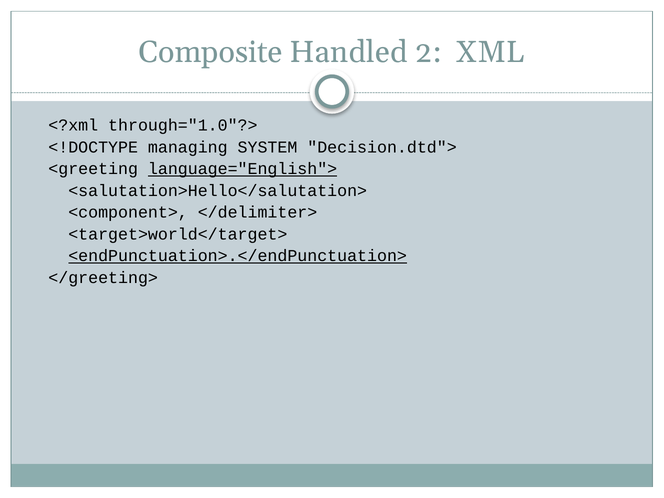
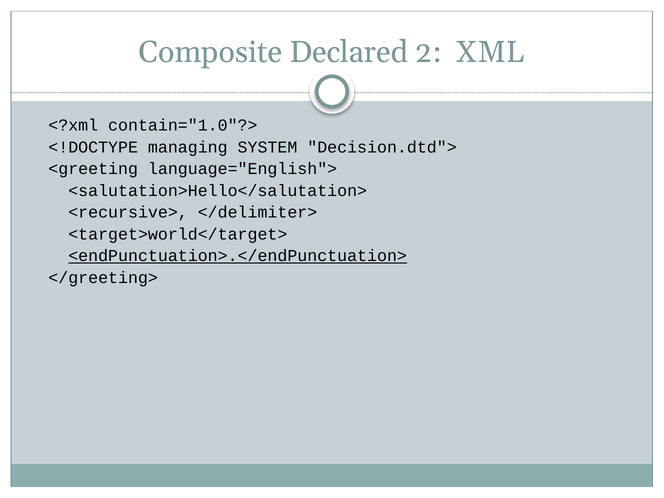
Handled: Handled -> Declared
through="1.0"?>: through="1.0"?> -> contain="1.0"?>
language="English"> underline: present -> none
<component>: <component> -> <recursive>
